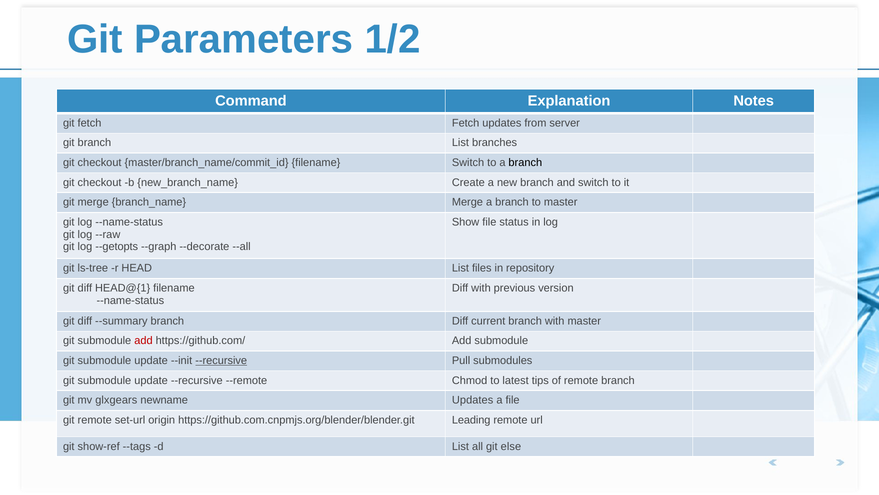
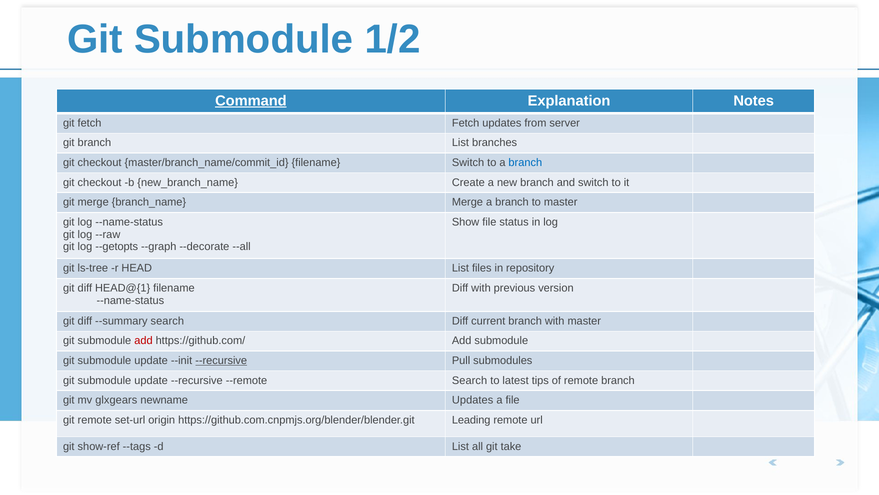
Parameters at (244, 39): Parameters -> Submodule
Command underline: none -> present
branch at (525, 162) colour: black -> blue
--summary branch: branch -> search
--remote Chmod: Chmod -> Search
else: else -> take
